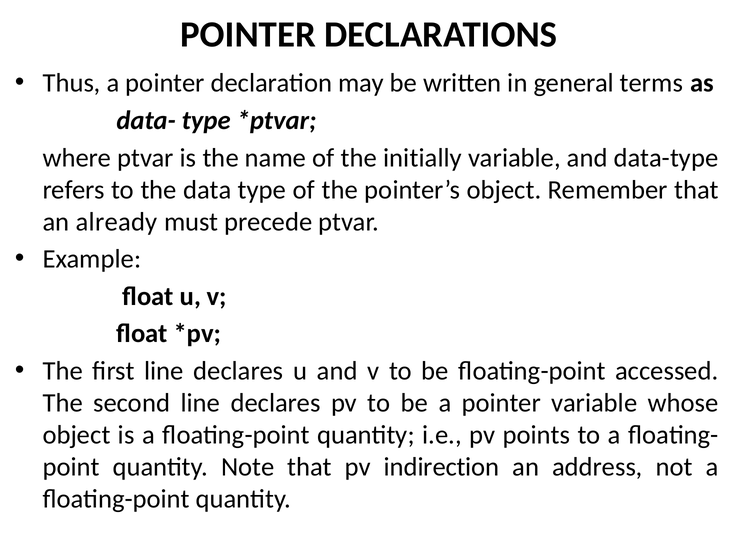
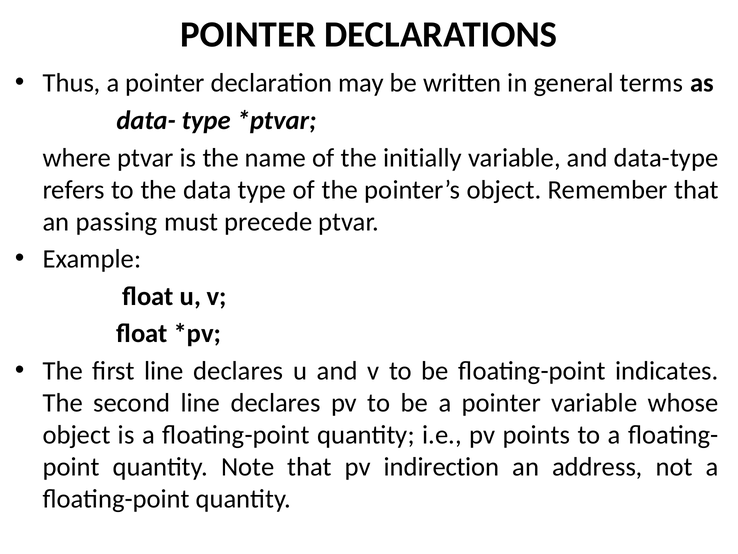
already: already -> passing
accessed: accessed -> indicates
